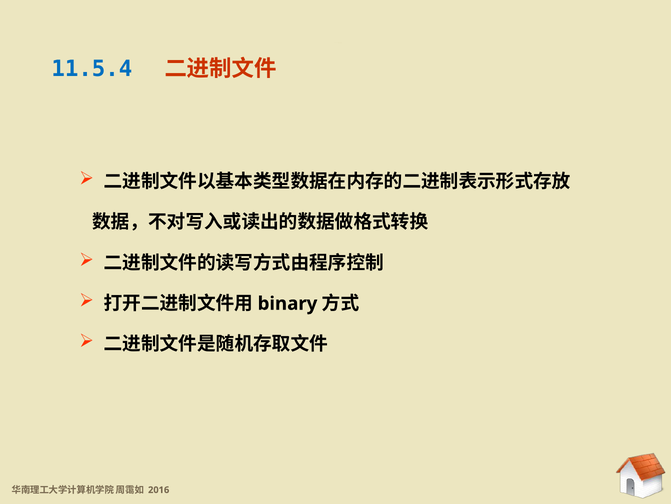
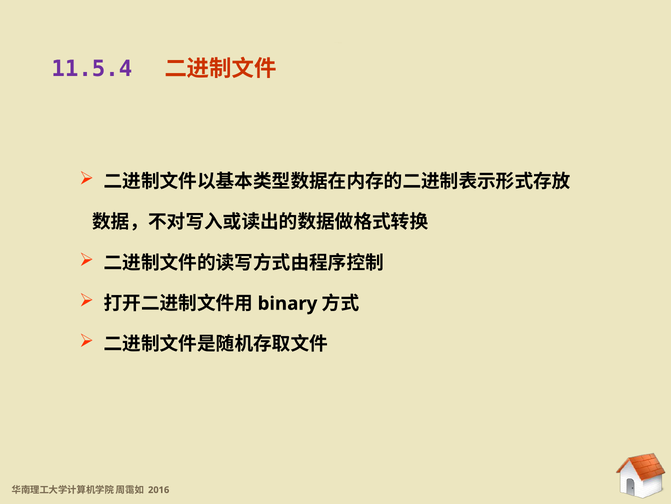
11.5.4 at (92, 69) colour: blue -> purple
